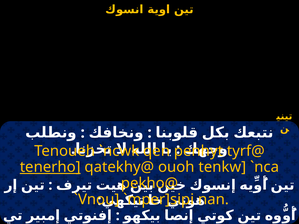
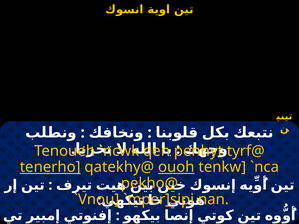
ouoh underline: none -> present
